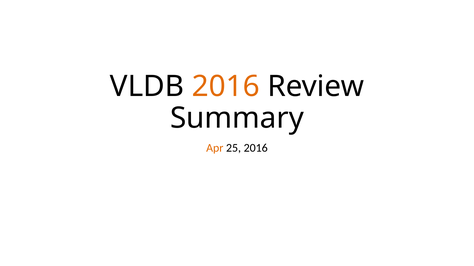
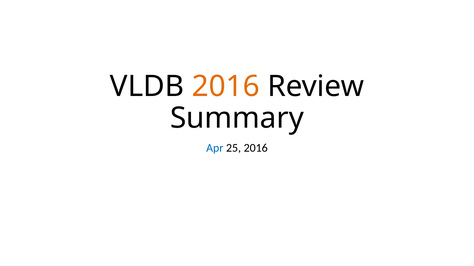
Apr colour: orange -> blue
